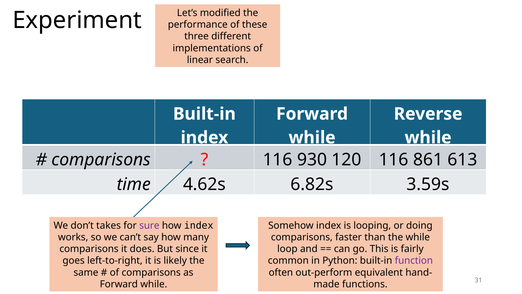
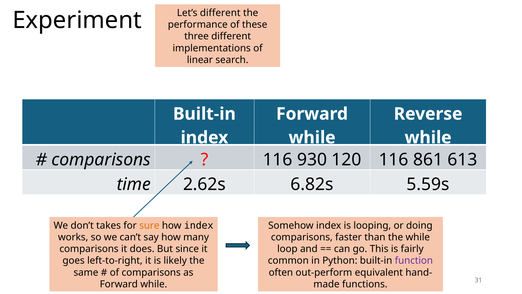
Let’s modified: modified -> different
4.62s: 4.62s -> 2.62s
3.59s: 3.59s -> 5.59s
sure colour: purple -> orange
